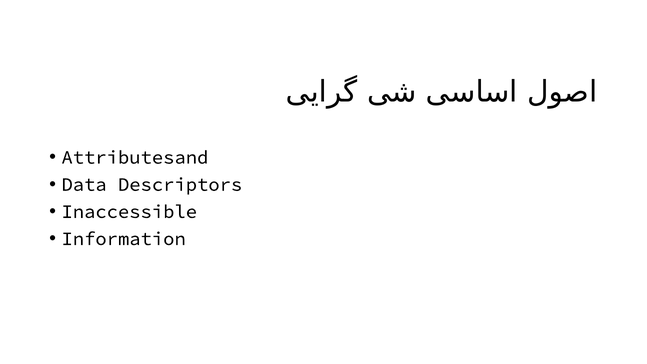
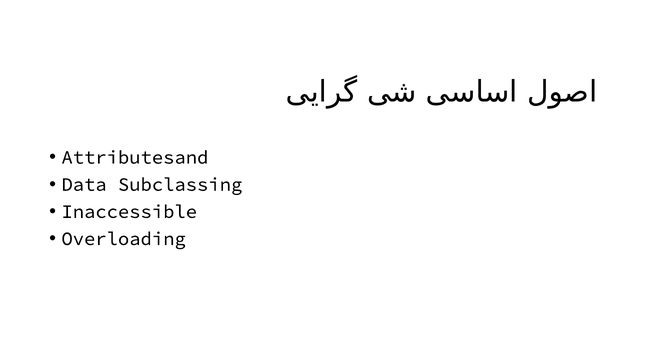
Descriptors: Descriptors -> Subclassing
Information: Information -> Overloading
